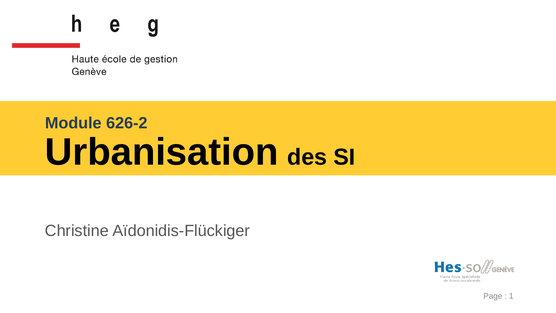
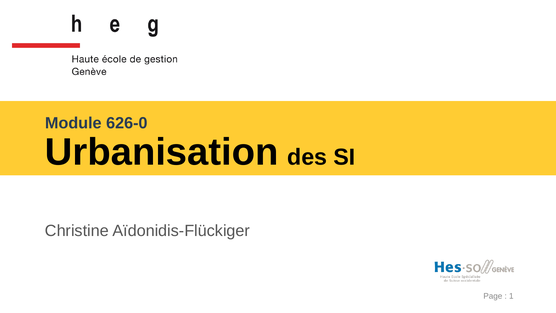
626-2: 626-2 -> 626-0
